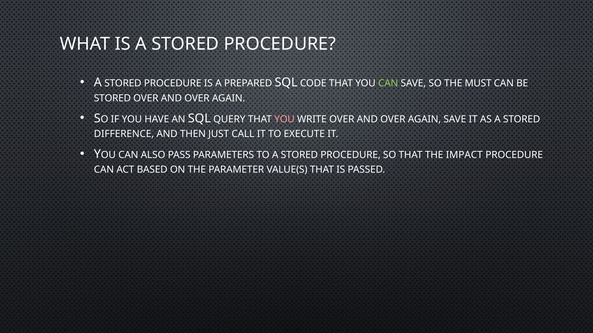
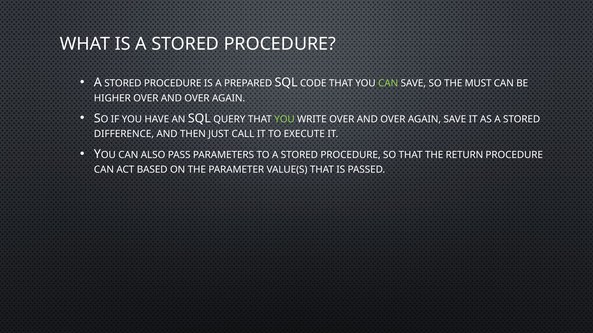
STORED at (112, 98): STORED -> HIGHER
YOU at (285, 119) colour: pink -> light green
IMPACT: IMPACT -> RETURN
